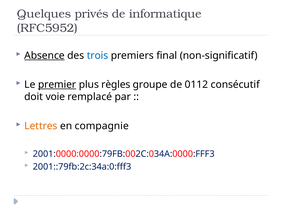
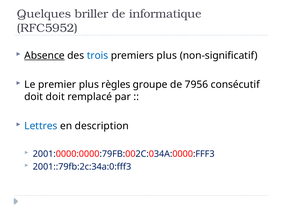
privés: privés -> briller
premiers final: final -> plus
premier underline: present -> none
0112: 0112 -> 7956
doit voie: voie -> doit
Lettres colour: orange -> blue
compagnie: compagnie -> description
